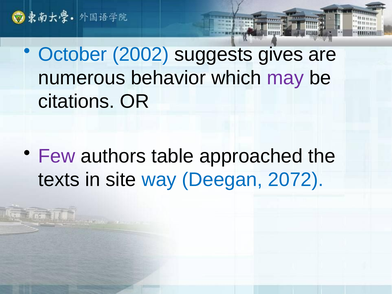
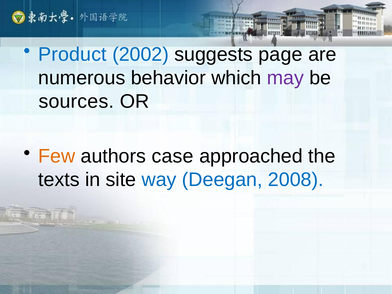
October: October -> Product
gives: gives -> page
citations: citations -> sources
Few colour: purple -> orange
table: table -> case
2072: 2072 -> 2008
